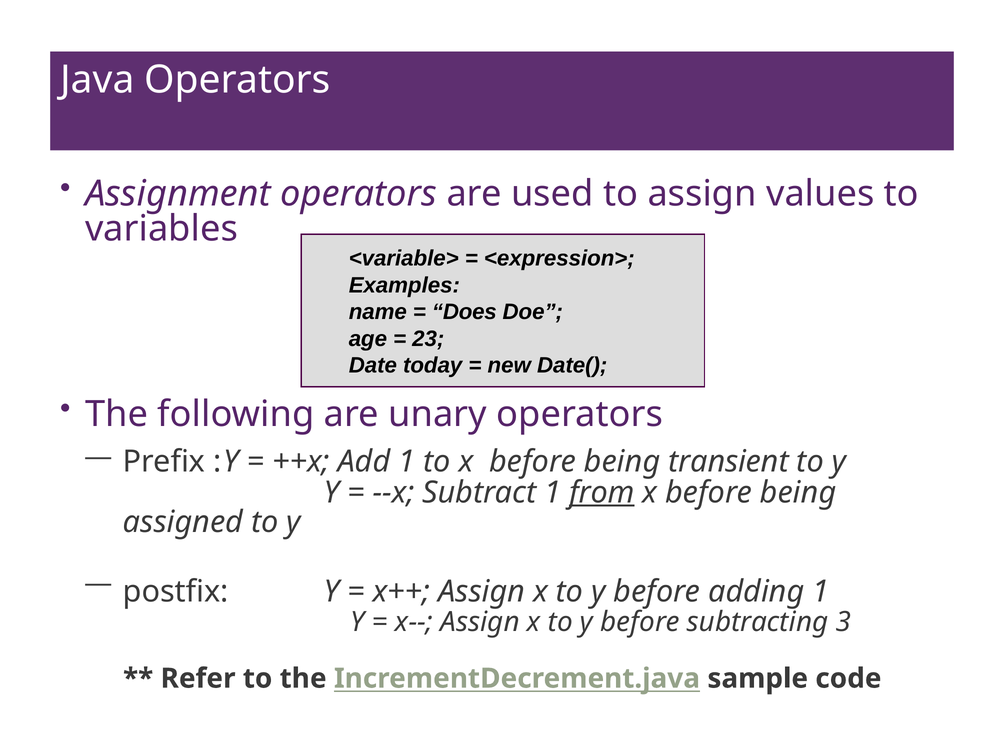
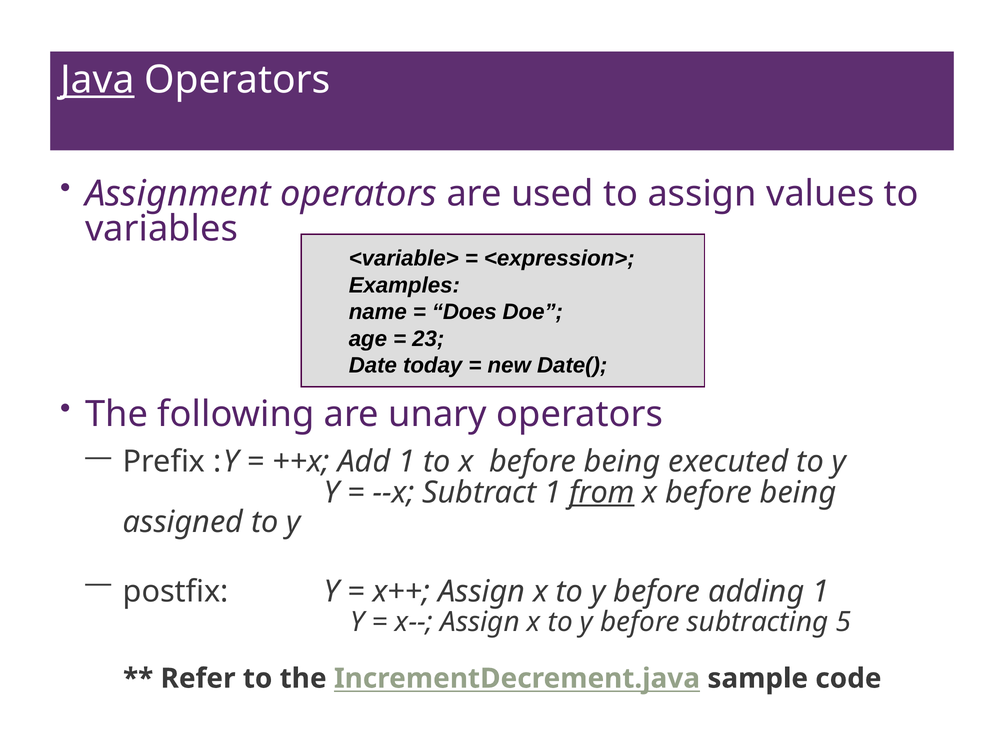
Java underline: none -> present
transient: transient -> executed
3: 3 -> 5
